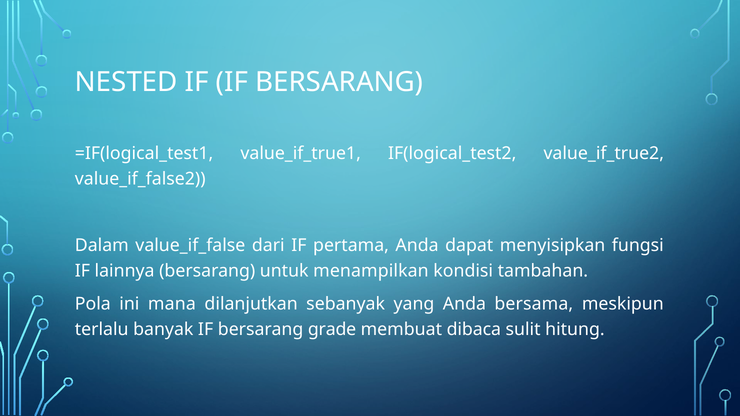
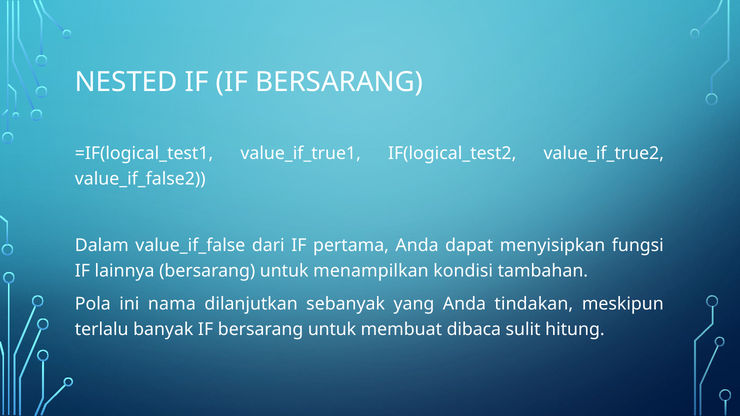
mana: mana -> nama
bersama: bersama -> tindakan
IF bersarang grade: grade -> untuk
